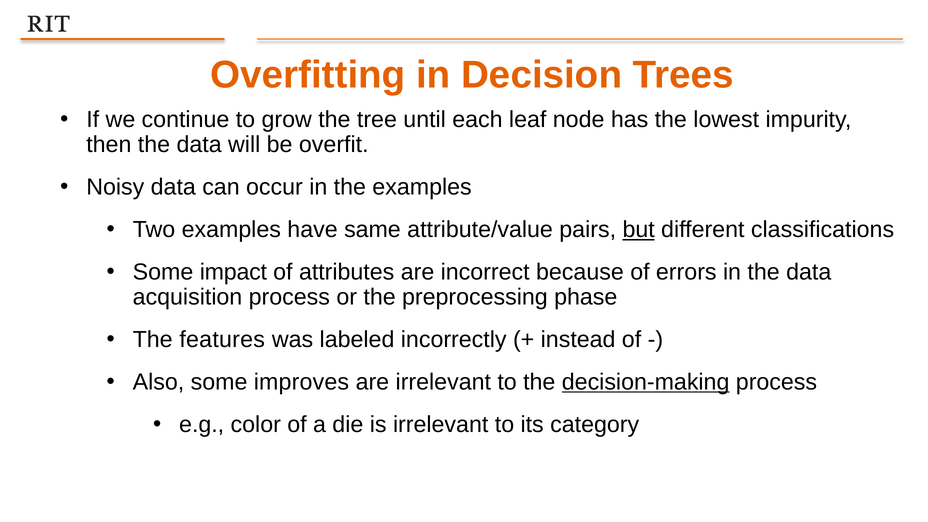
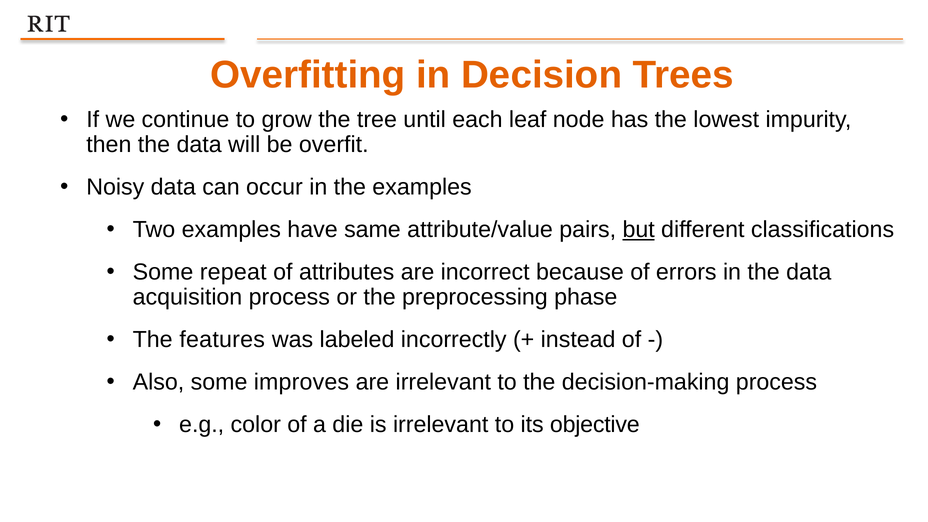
impact: impact -> repeat
decision-making underline: present -> none
category: category -> objective
